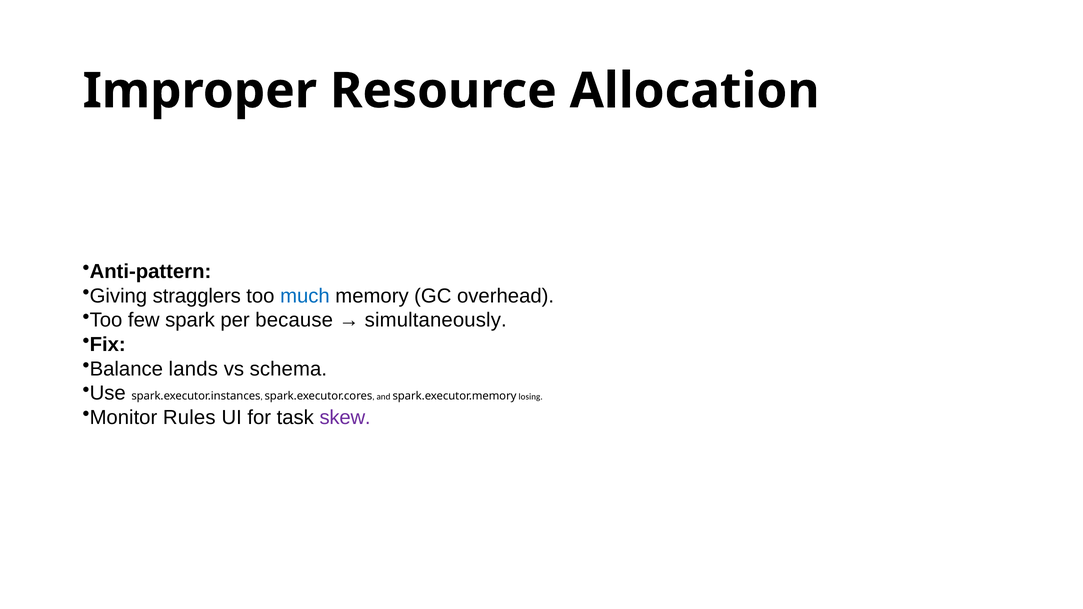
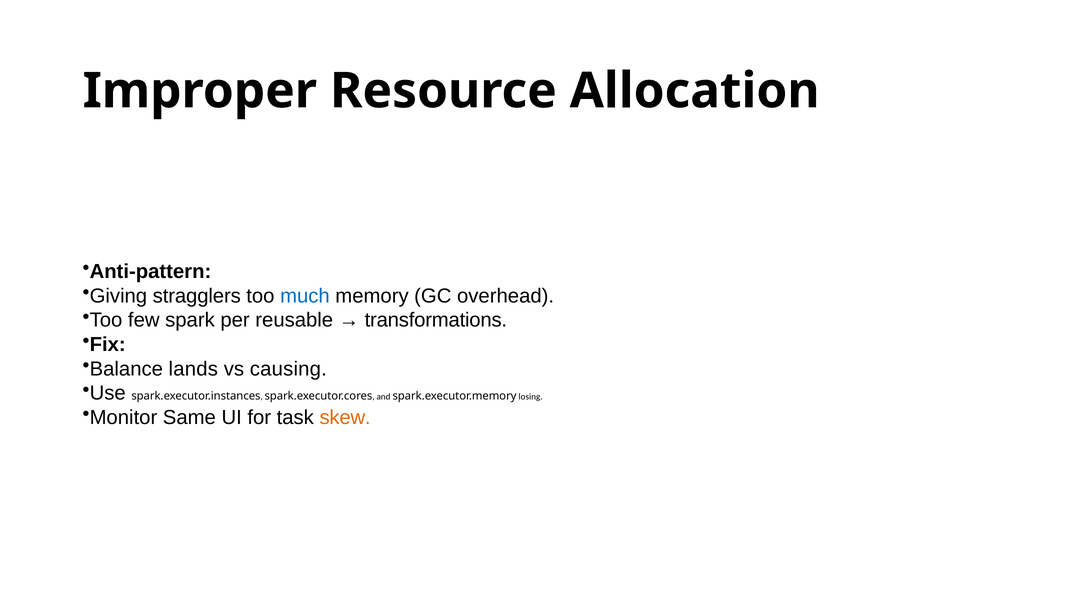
because: because -> reusable
simultaneously: simultaneously -> transformations
schema: schema -> causing
Rules: Rules -> Same
skew colour: purple -> orange
